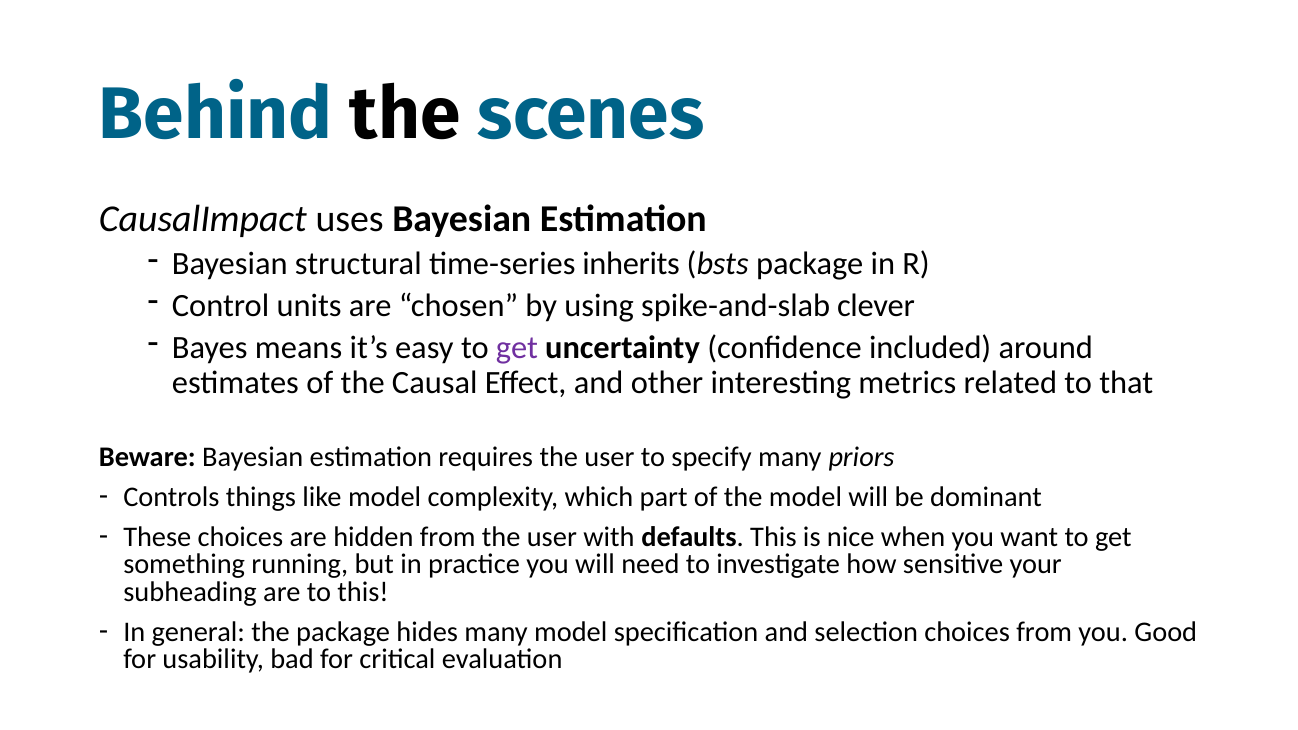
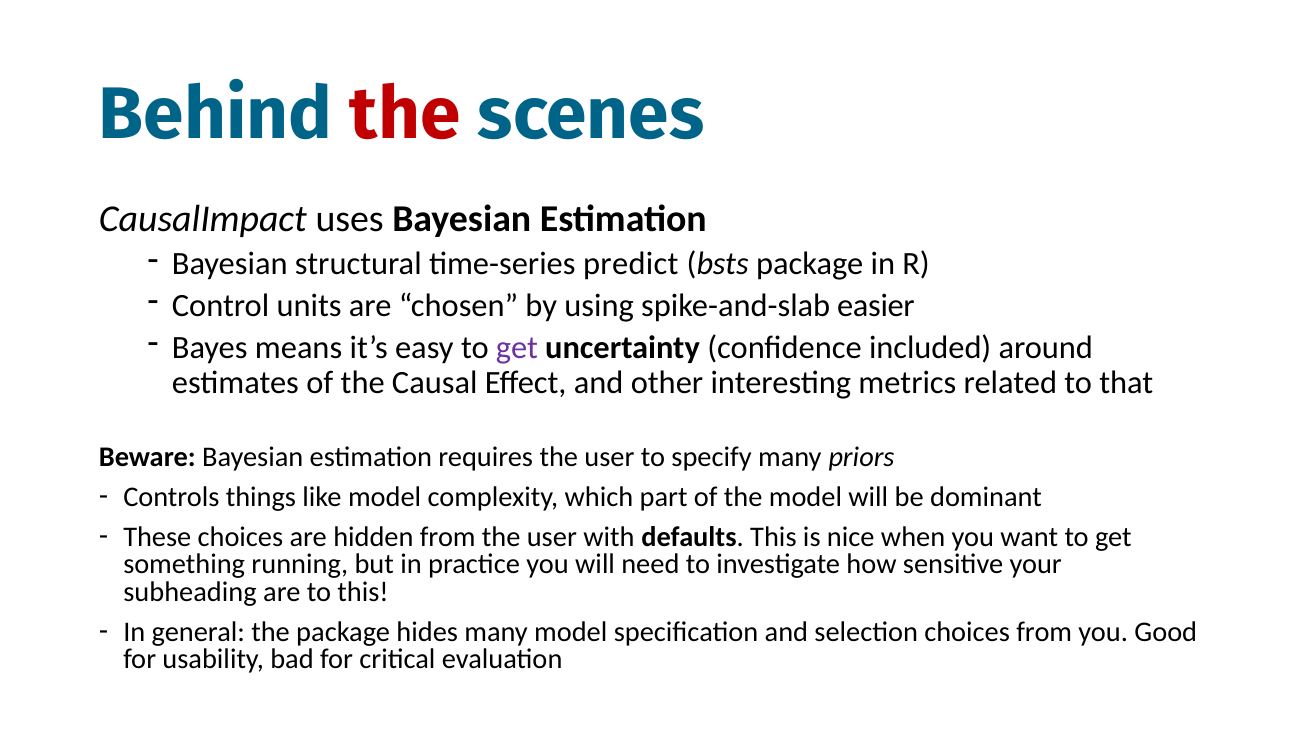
the at (405, 114) colour: black -> red
inherits: inherits -> predict
clever: clever -> easier
